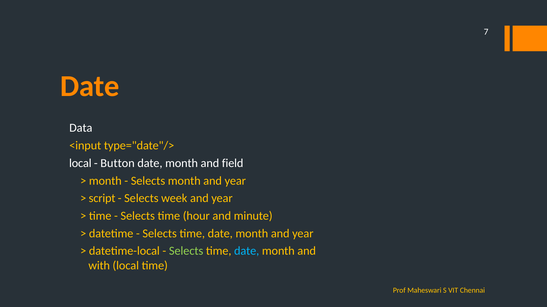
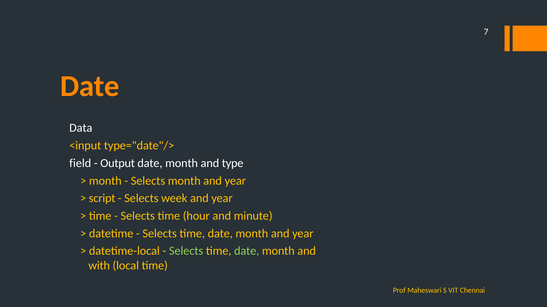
local at (80, 163): local -> field
Button: Button -> Output
field: field -> type
date at (247, 252) colour: light blue -> light green
